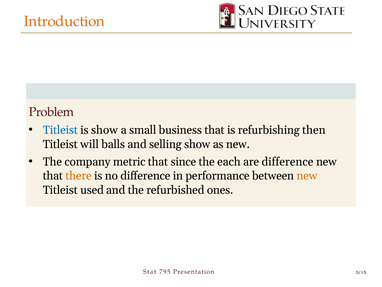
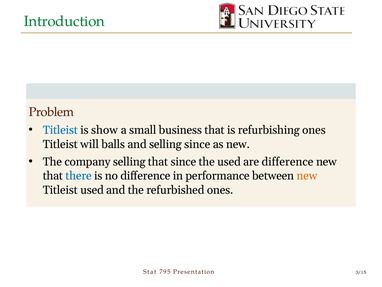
Introduction colour: orange -> green
refurbishing then: then -> ones
selling show: show -> since
company metric: metric -> selling
the each: each -> used
there colour: orange -> blue
